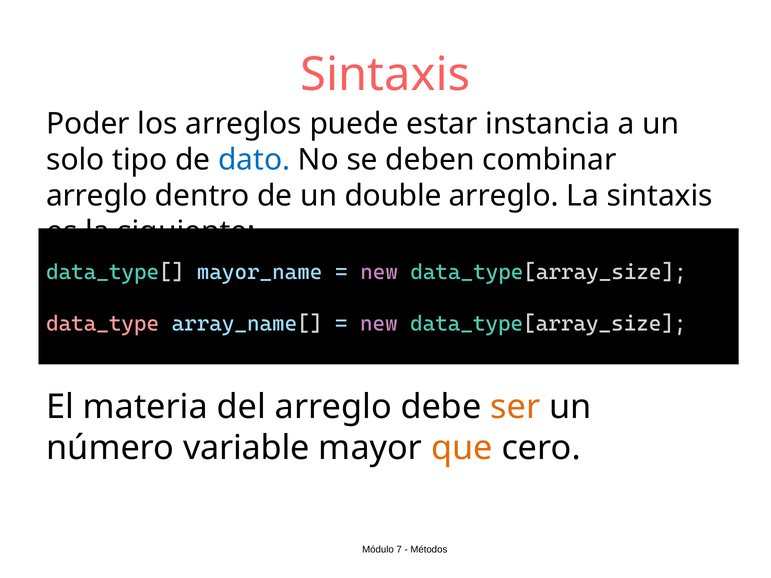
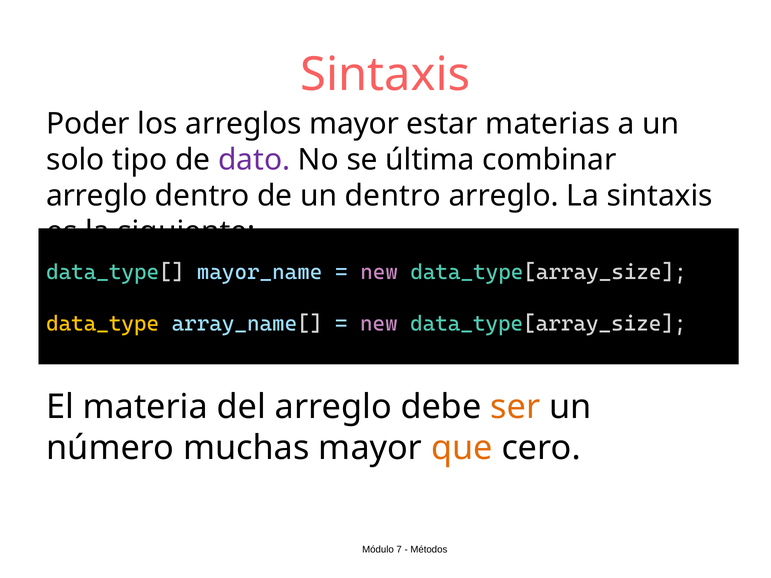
arreglos puede: puede -> mayor
instancia: instancia -> materias
dato colour: blue -> purple
deben: deben -> última
un double: double -> dentro
data_type colour: pink -> yellow
variable: variable -> muchas
